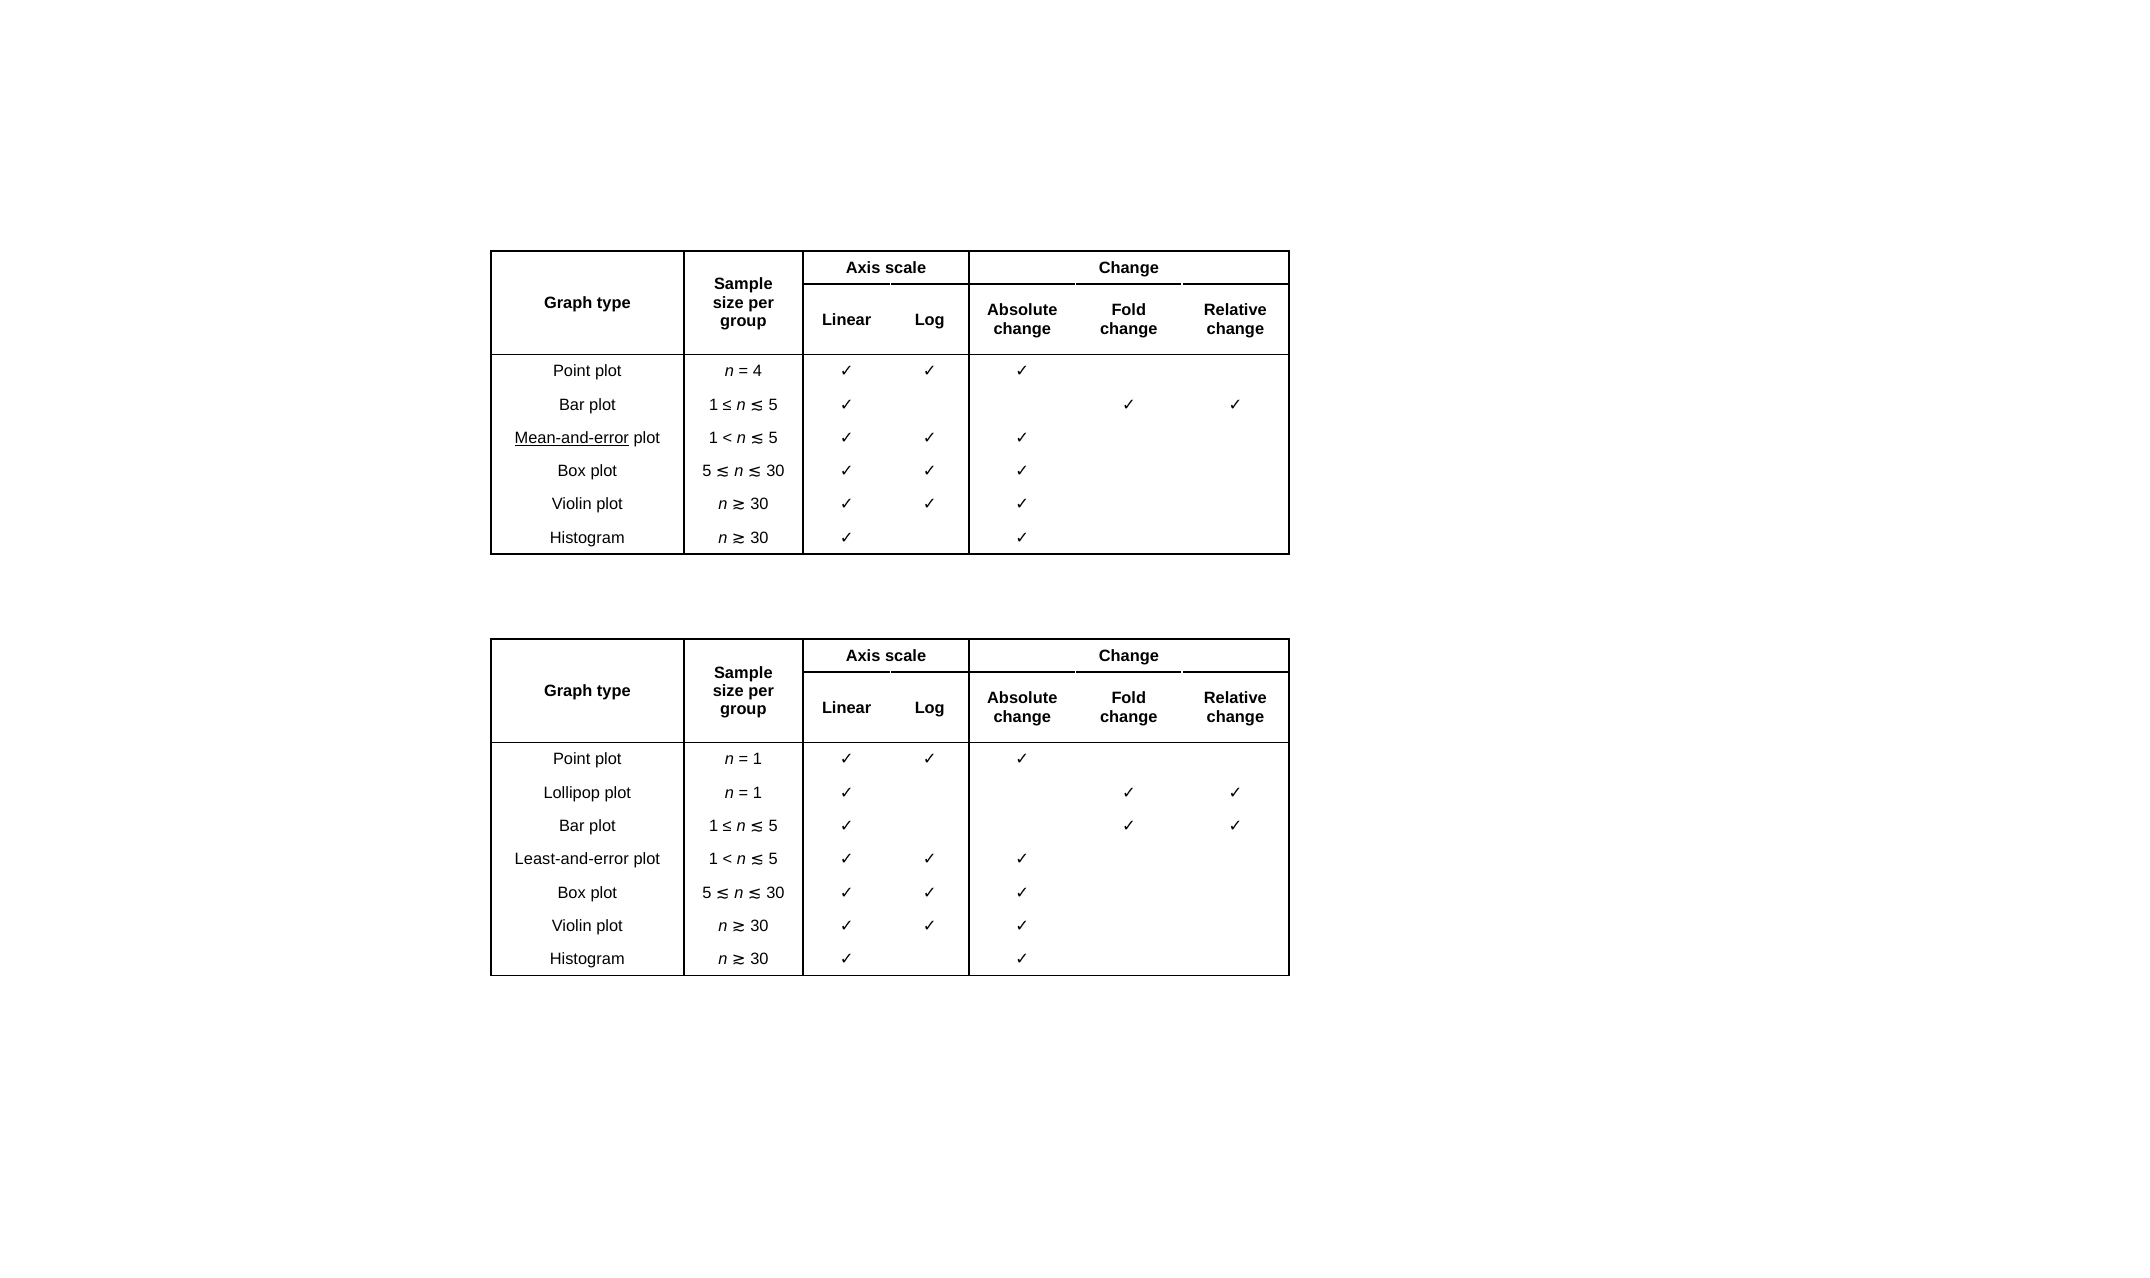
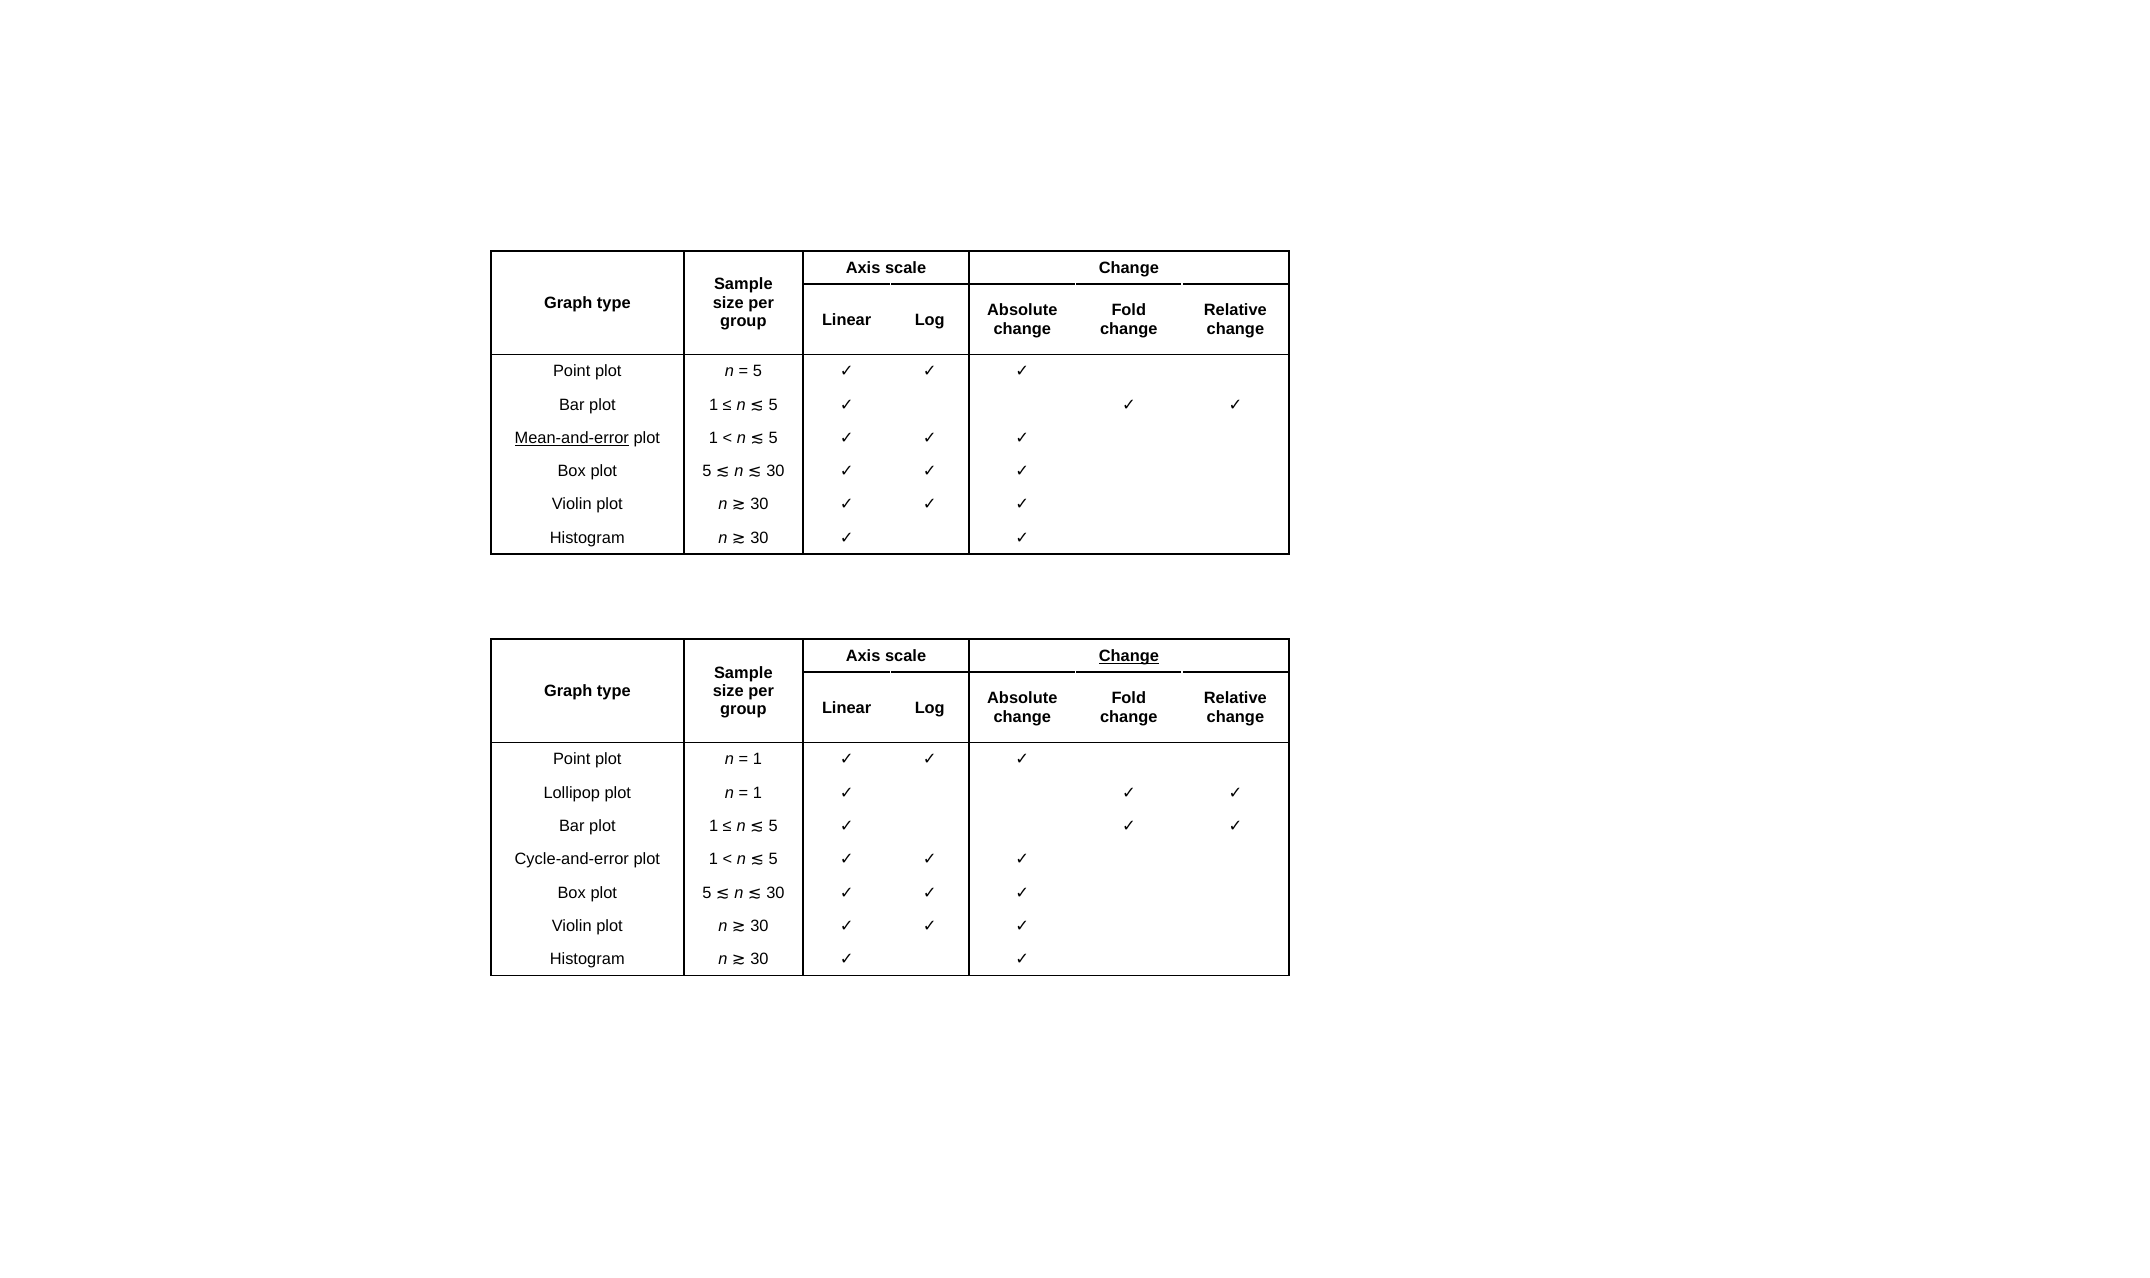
4 at (757, 372): 4 -> 5
Change at (1129, 656) underline: none -> present
Least-and-error: Least-and-error -> Cycle-and-error
